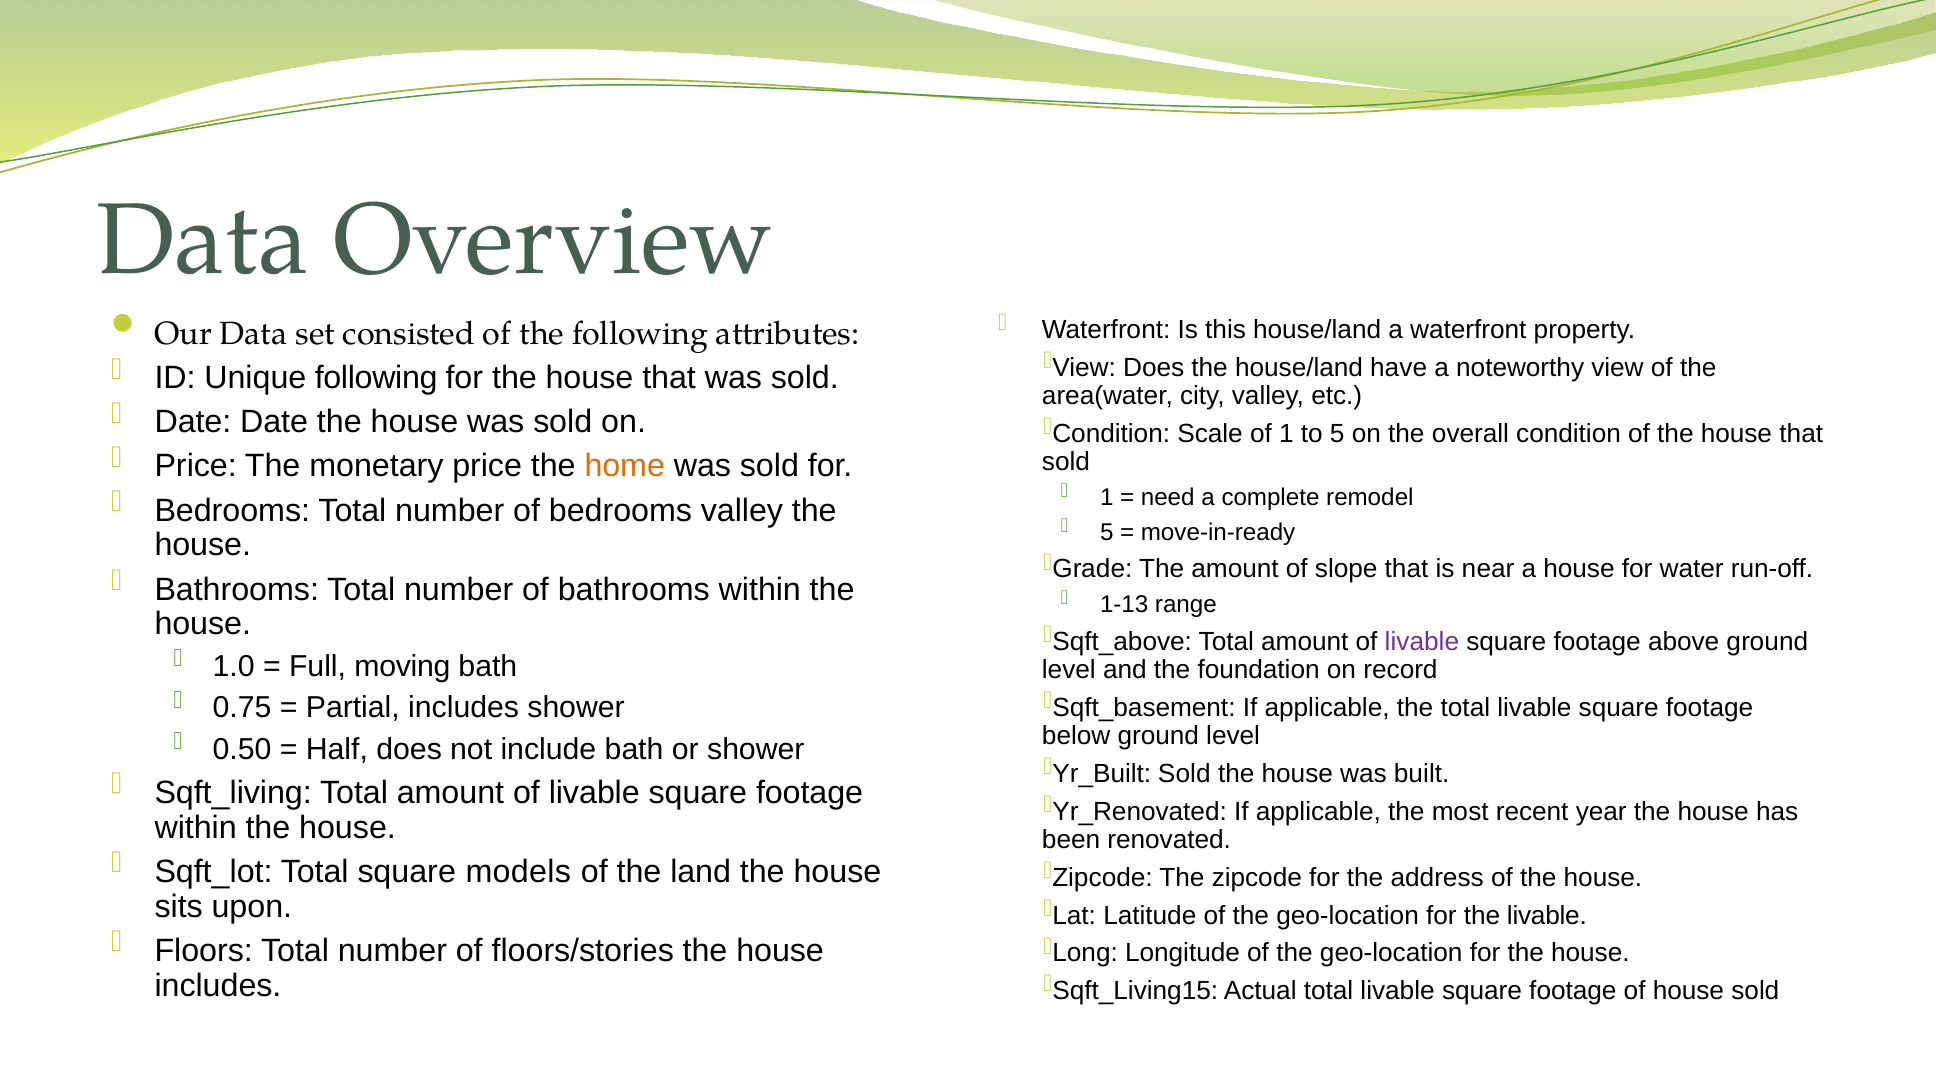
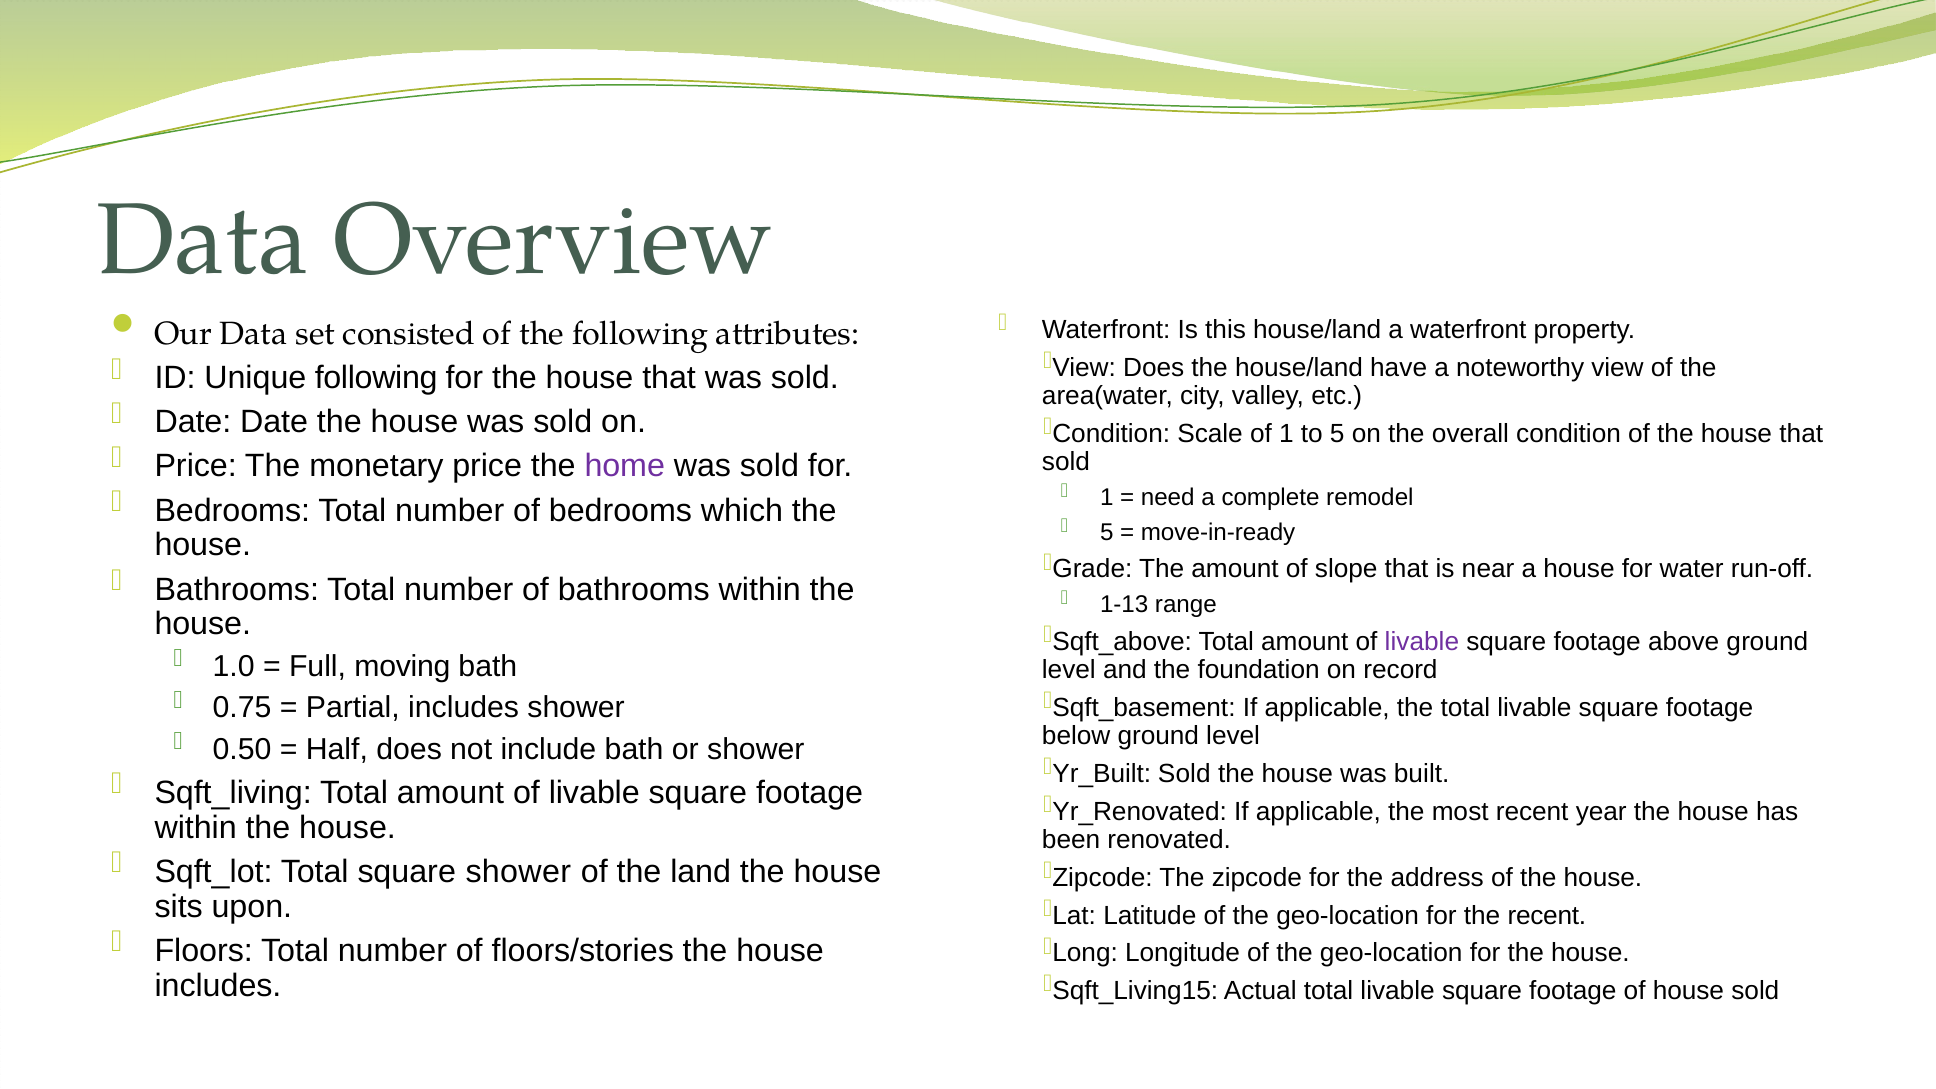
home colour: orange -> purple
bedrooms valley: valley -> which
square models: models -> shower
the livable: livable -> recent
